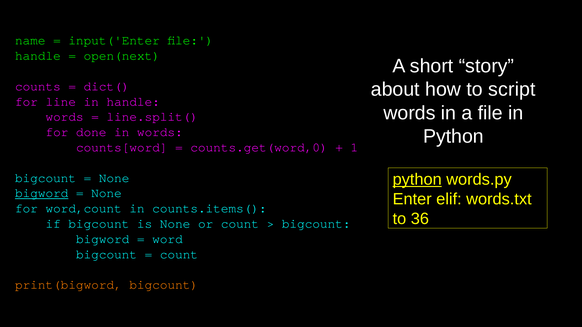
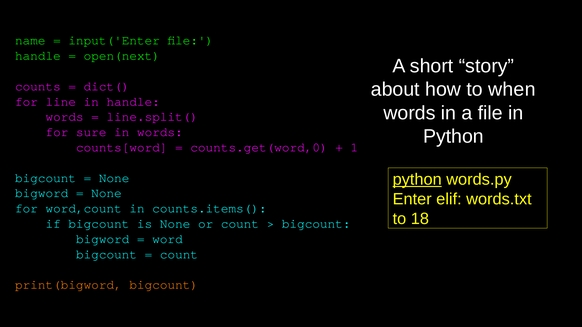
script: script -> when
done: done -> sure
bigword at (42, 193) underline: present -> none
36: 36 -> 18
